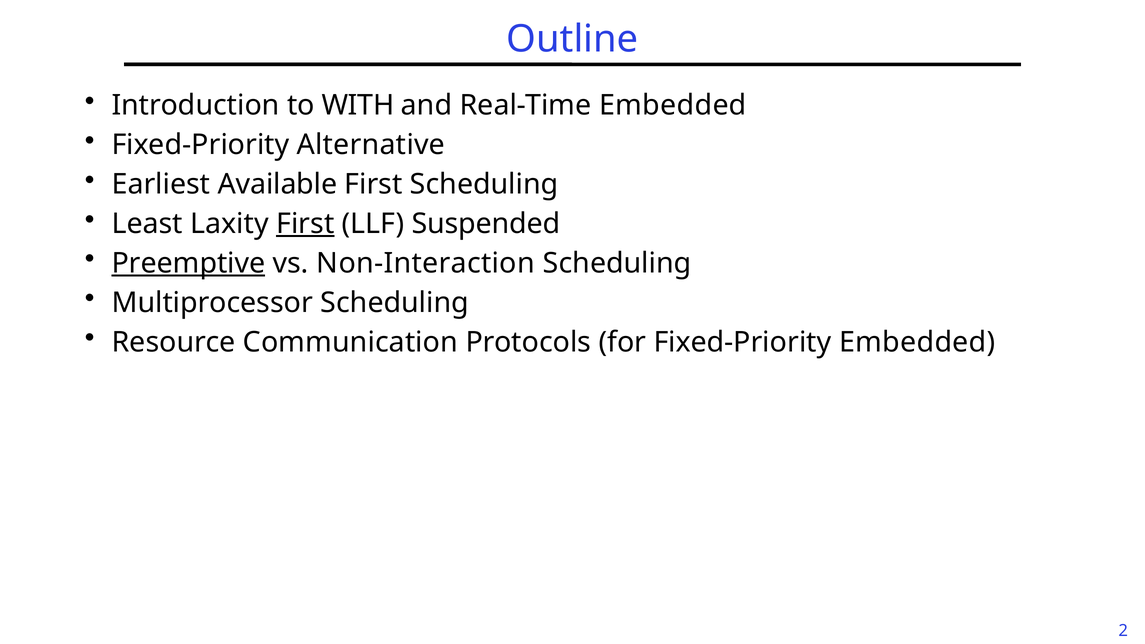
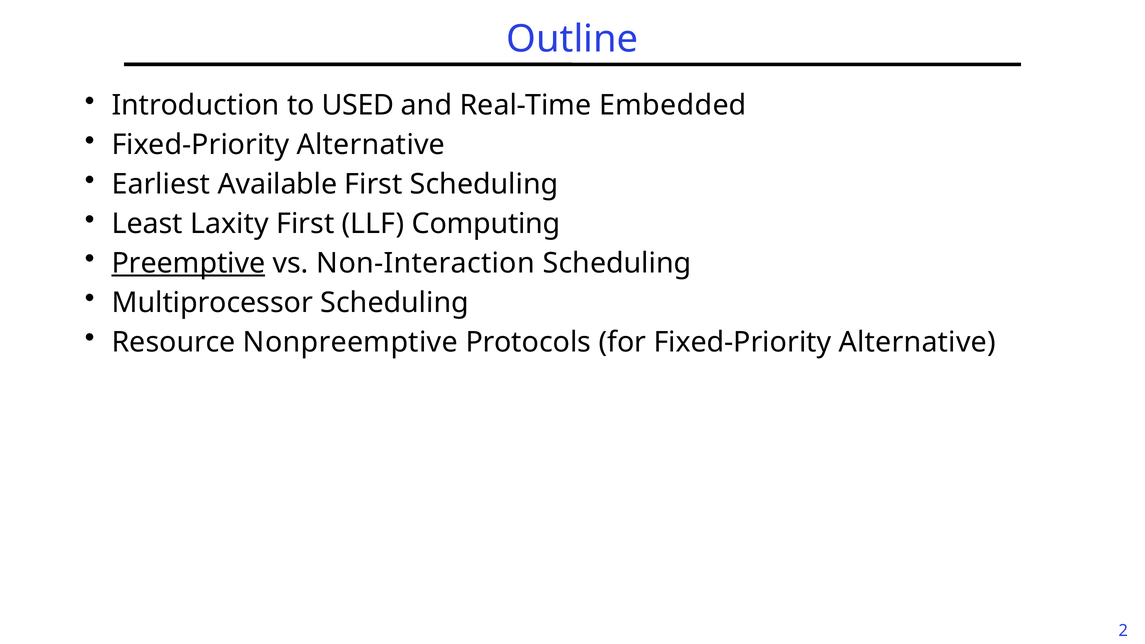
WITH: WITH -> USED
First at (305, 224) underline: present -> none
Suspended: Suspended -> Computing
Communication: Communication -> Nonpreemptive
for Fixed-Priority Embedded: Embedded -> Alternative
